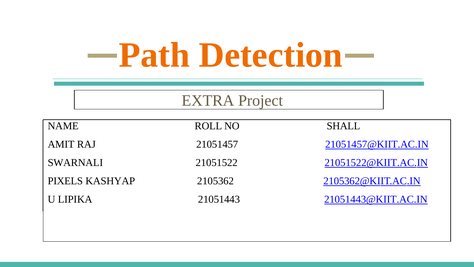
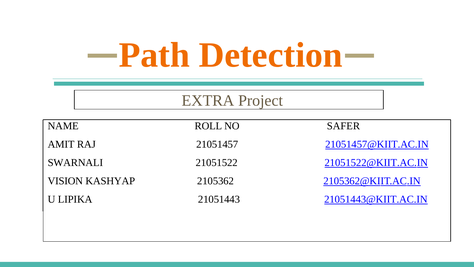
SHALL: SHALL -> SAFER
PIXELS: PIXELS -> VISION
